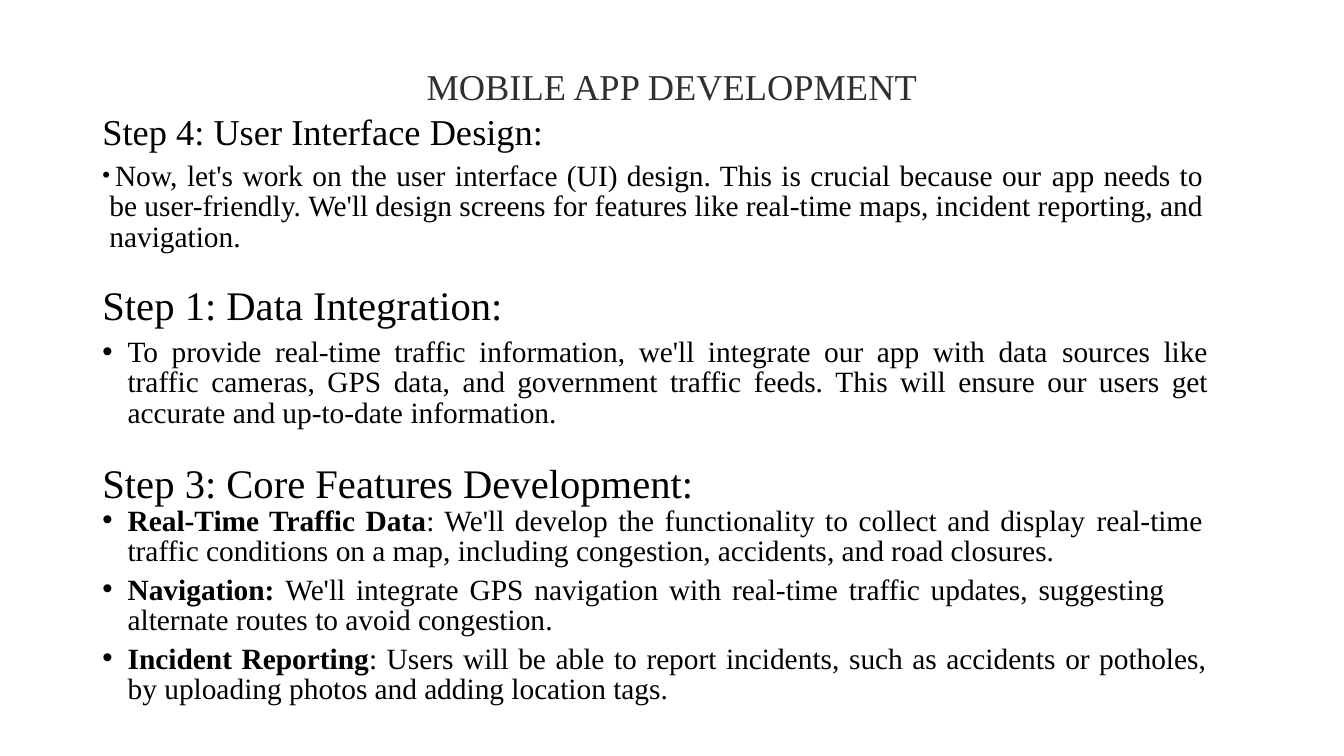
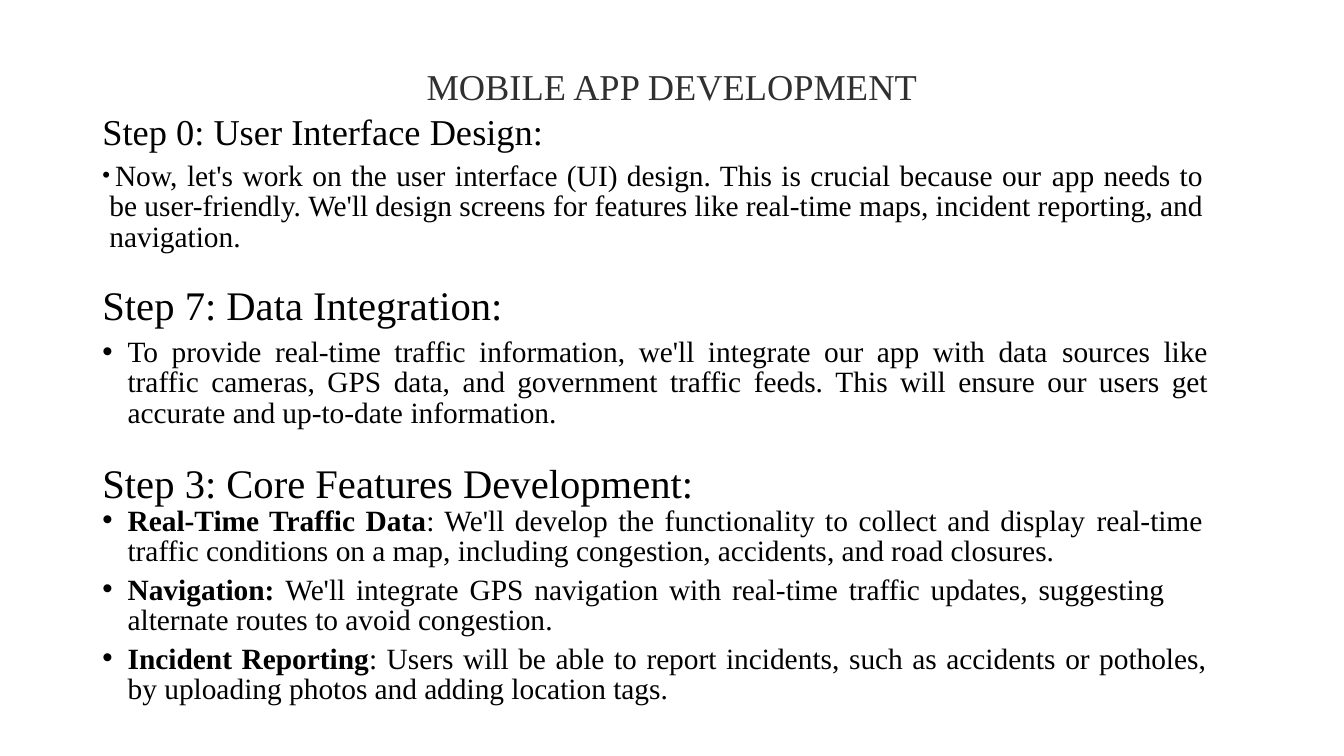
4: 4 -> 0
1: 1 -> 7
